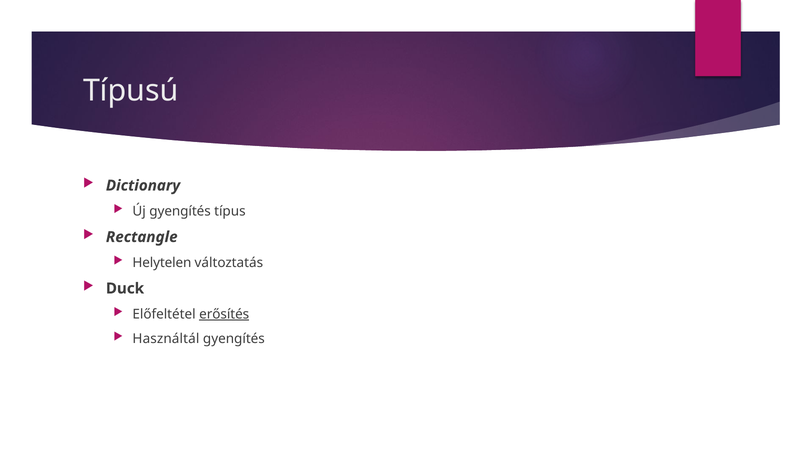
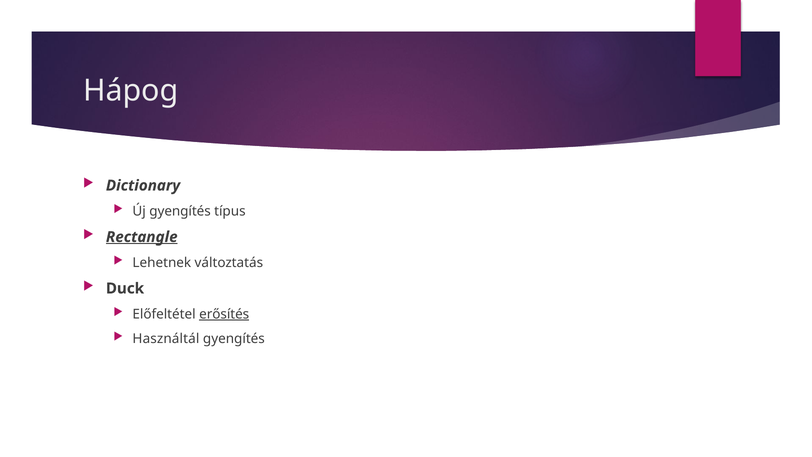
Típusú: Típusú -> Hápog
Rectangle underline: none -> present
Helytelen: Helytelen -> Lehetnek
